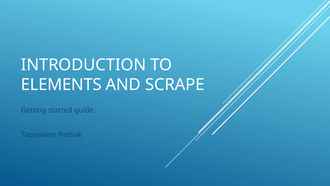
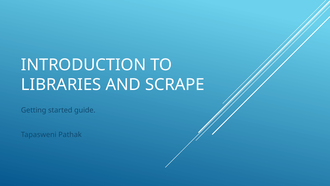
ELEMENTS: ELEMENTS -> LIBRARIES
